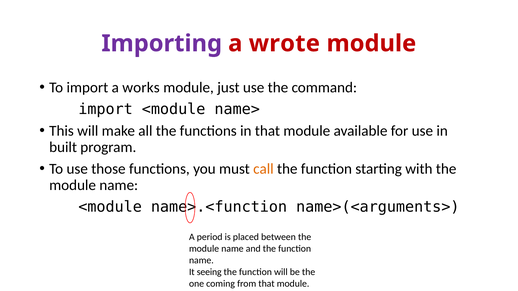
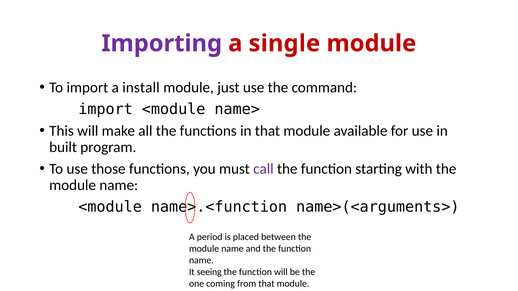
wrote: wrote -> single
works: works -> install
call colour: orange -> purple
